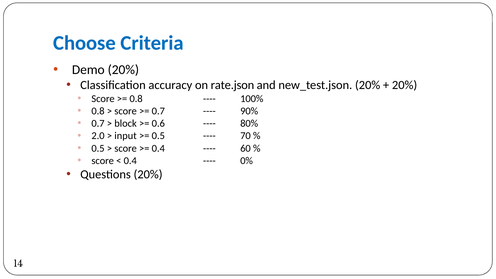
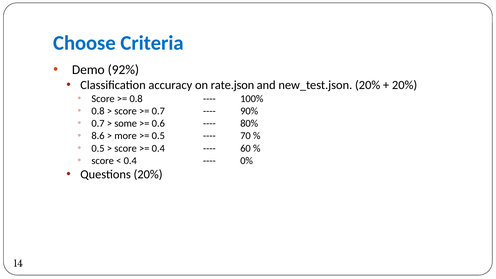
Demo 20%: 20% -> 92%
block: block -> some
2.0: 2.0 -> 8.6
input: input -> more
